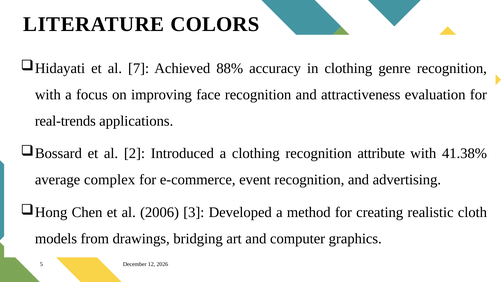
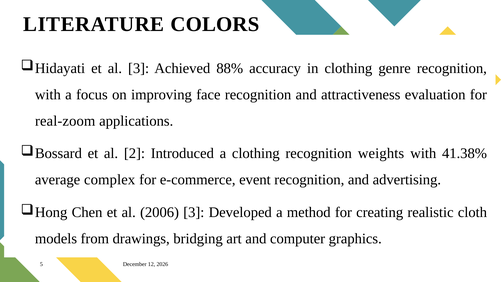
al 7: 7 -> 3
real-trends: real-trends -> real-zoom
attribute: attribute -> weights
